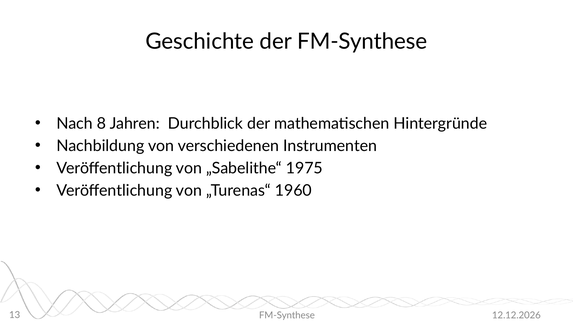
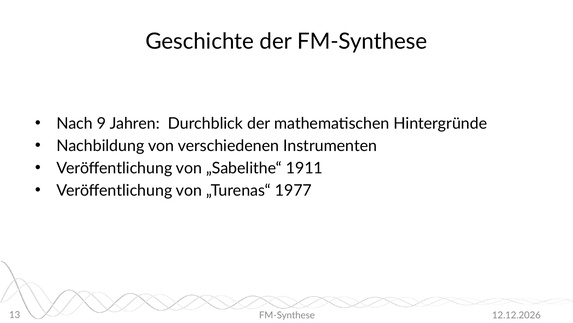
8: 8 -> 9
1975: 1975 -> 1911
1960: 1960 -> 1977
